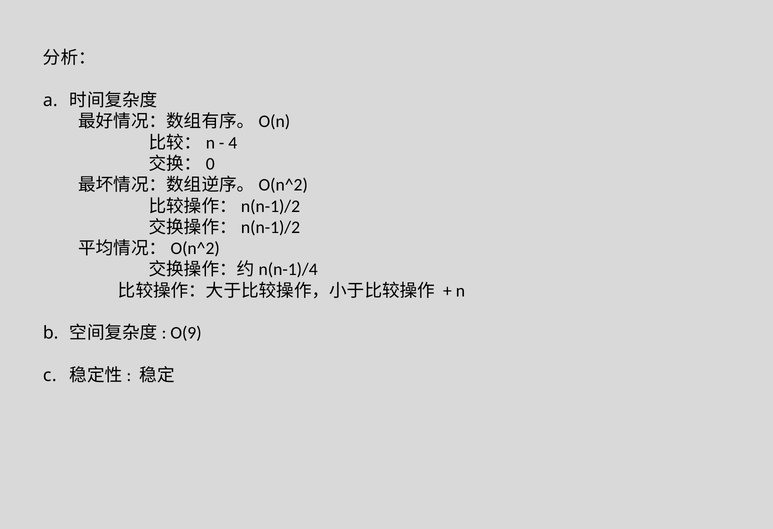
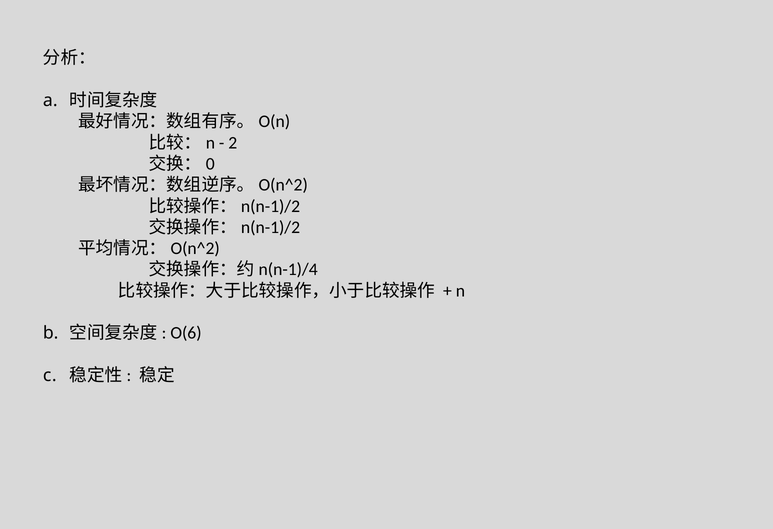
4: 4 -> 2
O(9: O(9 -> O(6
